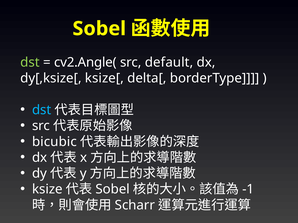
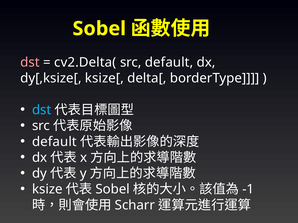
dst at (30, 62) colour: light green -> pink
cv2.Angle(: cv2.Angle( -> cv2.Delta(
bicubic at (54, 142): bicubic -> default
